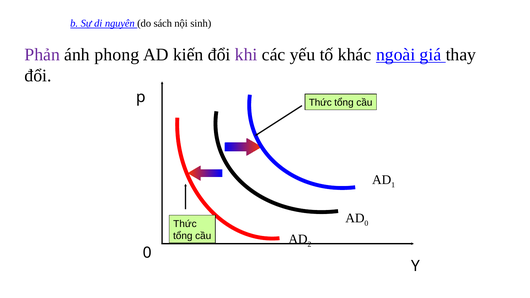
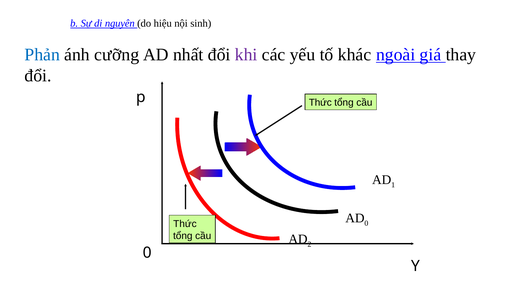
sách: sách -> hiệu
Phản colour: purple -> blue
phong: phong -> cưỡng
kiến: kiến -> nhất
